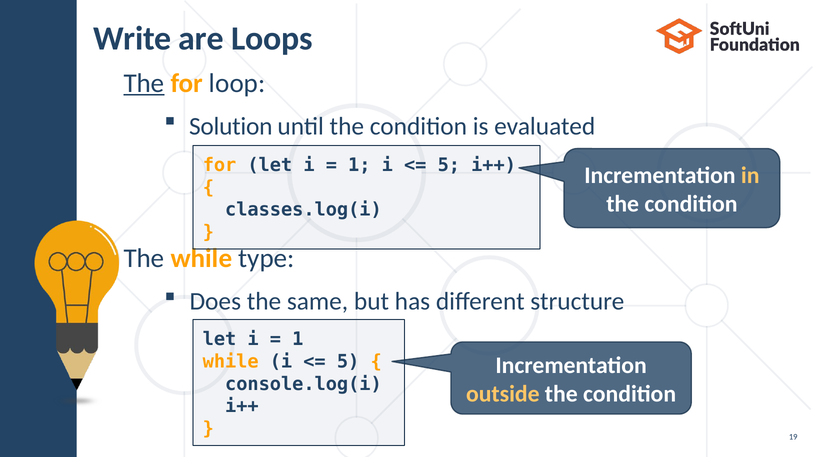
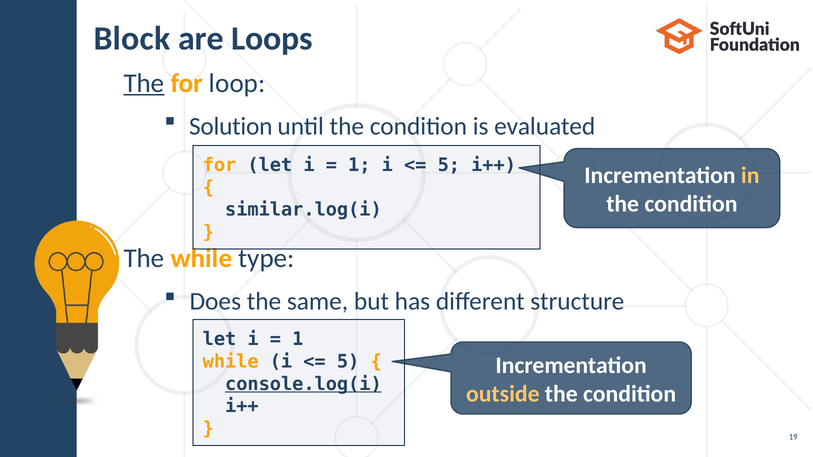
Write: Write -> Block
classes.log(i: classes.log(i -> similar.log(i
console.log(i underline: none -> present
